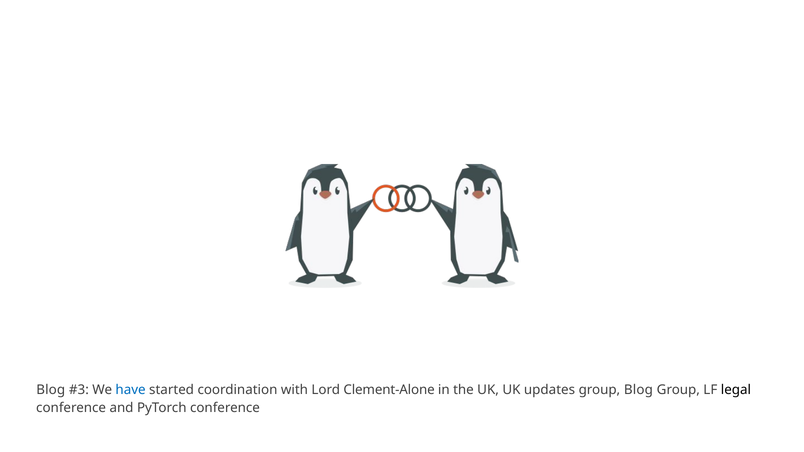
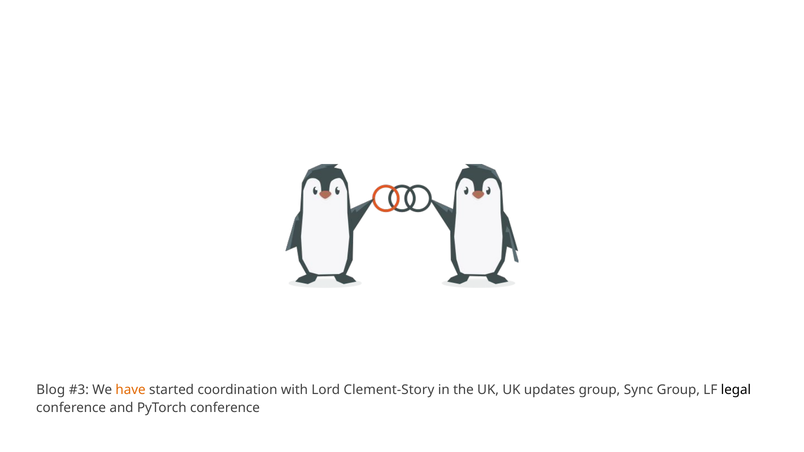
have colour: blue -> orange
Clement-Alone: Clement-Alone -> Clement-Story
group Blog: Blog -> Sync
